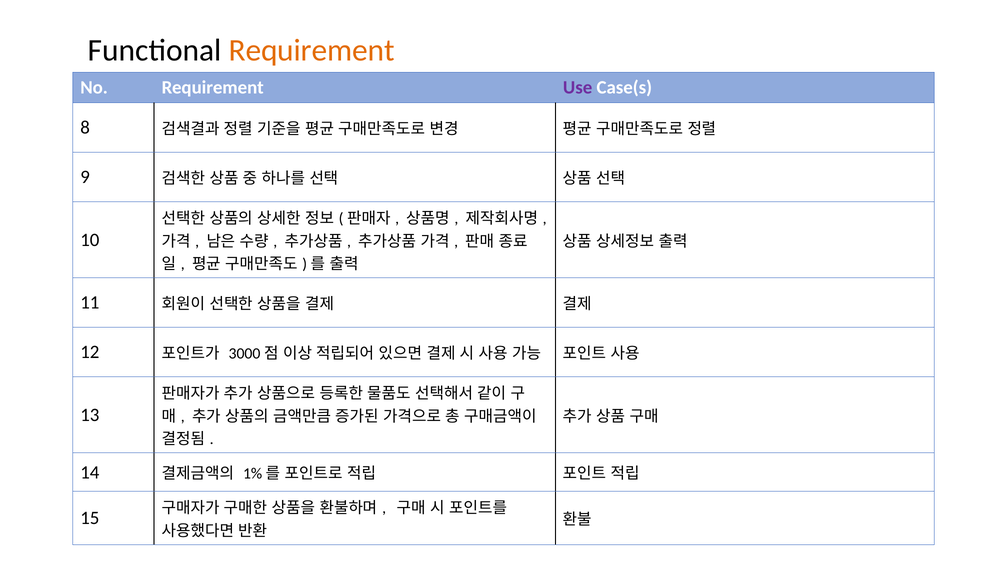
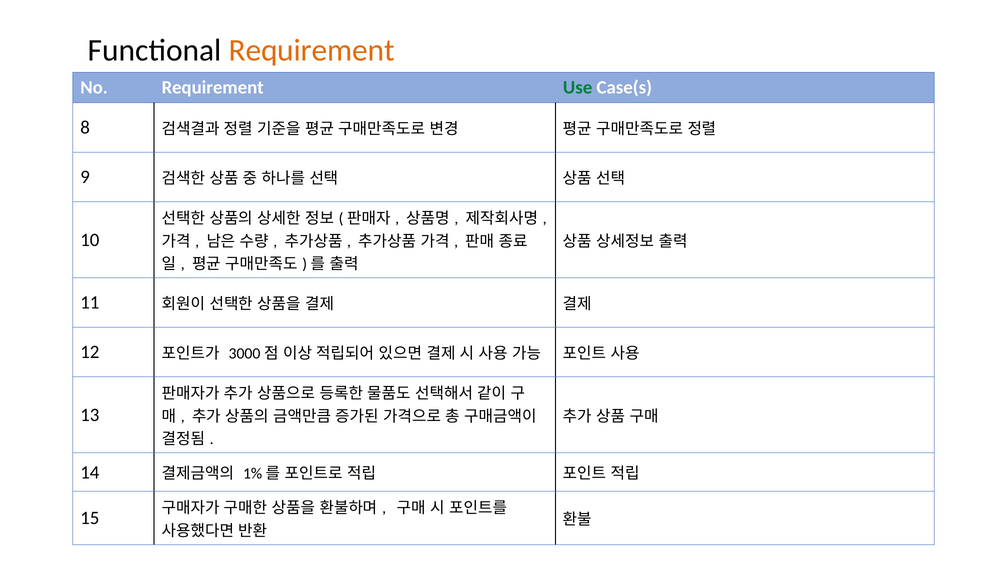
Use colour: purple -> green
